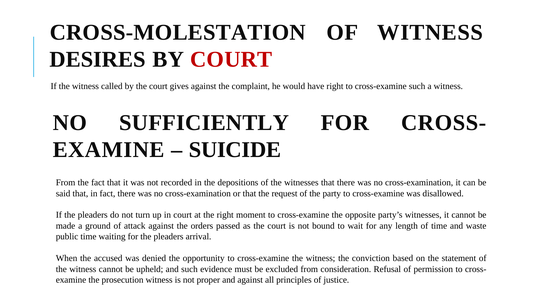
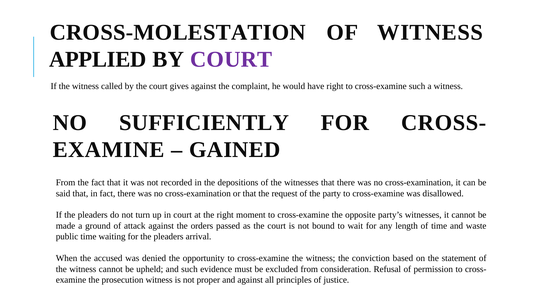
DESIRES: DESIRES -> APPLIED
COURT at (231, 60) colour: red -> purple
SUICIDE: SUICIDE -> GAINED
